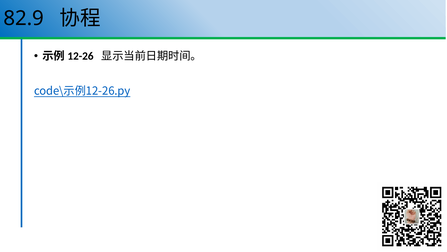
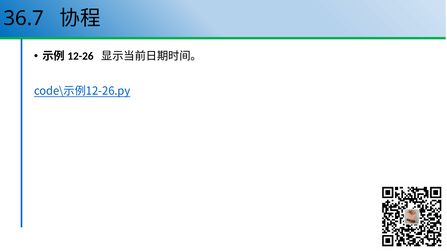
82.9: 82.9 -> 36.7
